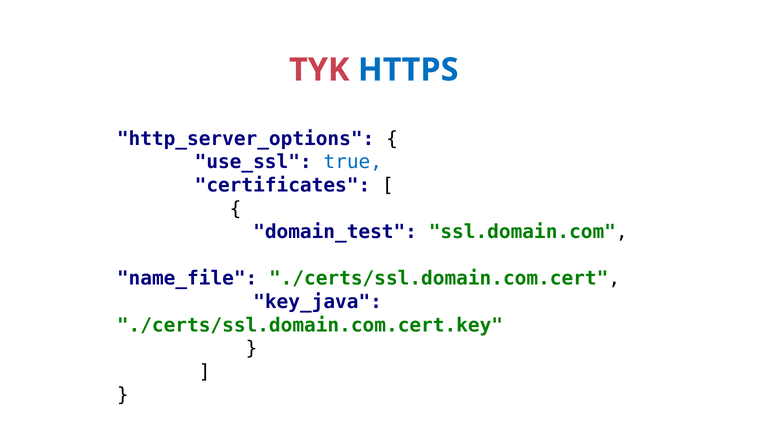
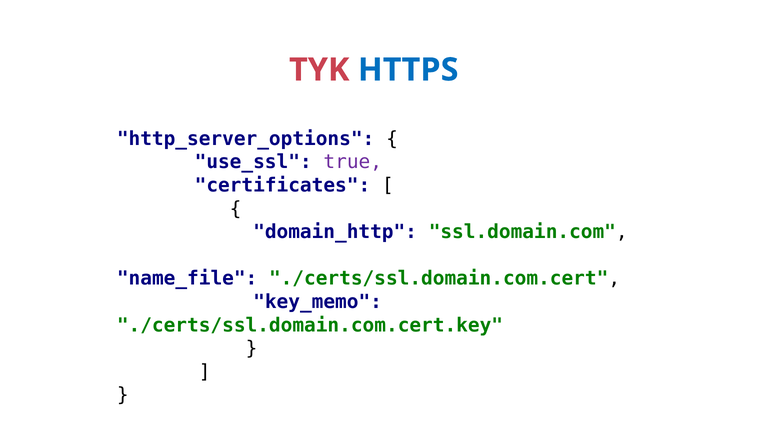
true colour: blue -> purple
domain_test: domain_test -> domain_http
key_java: key_java -> key_memo
